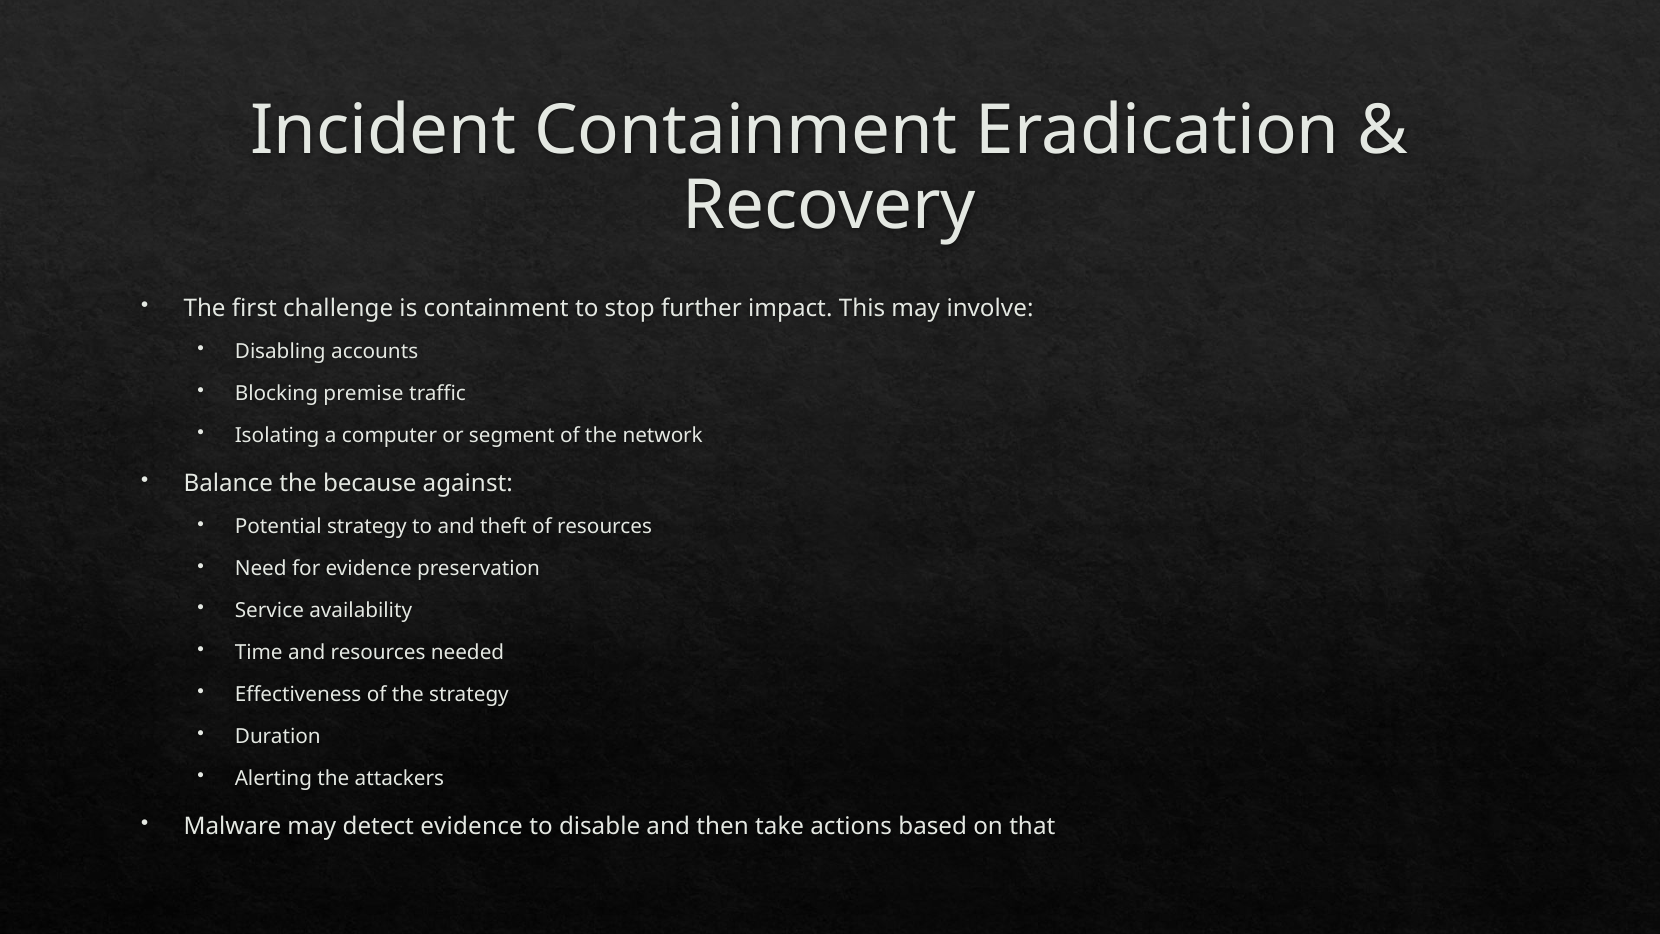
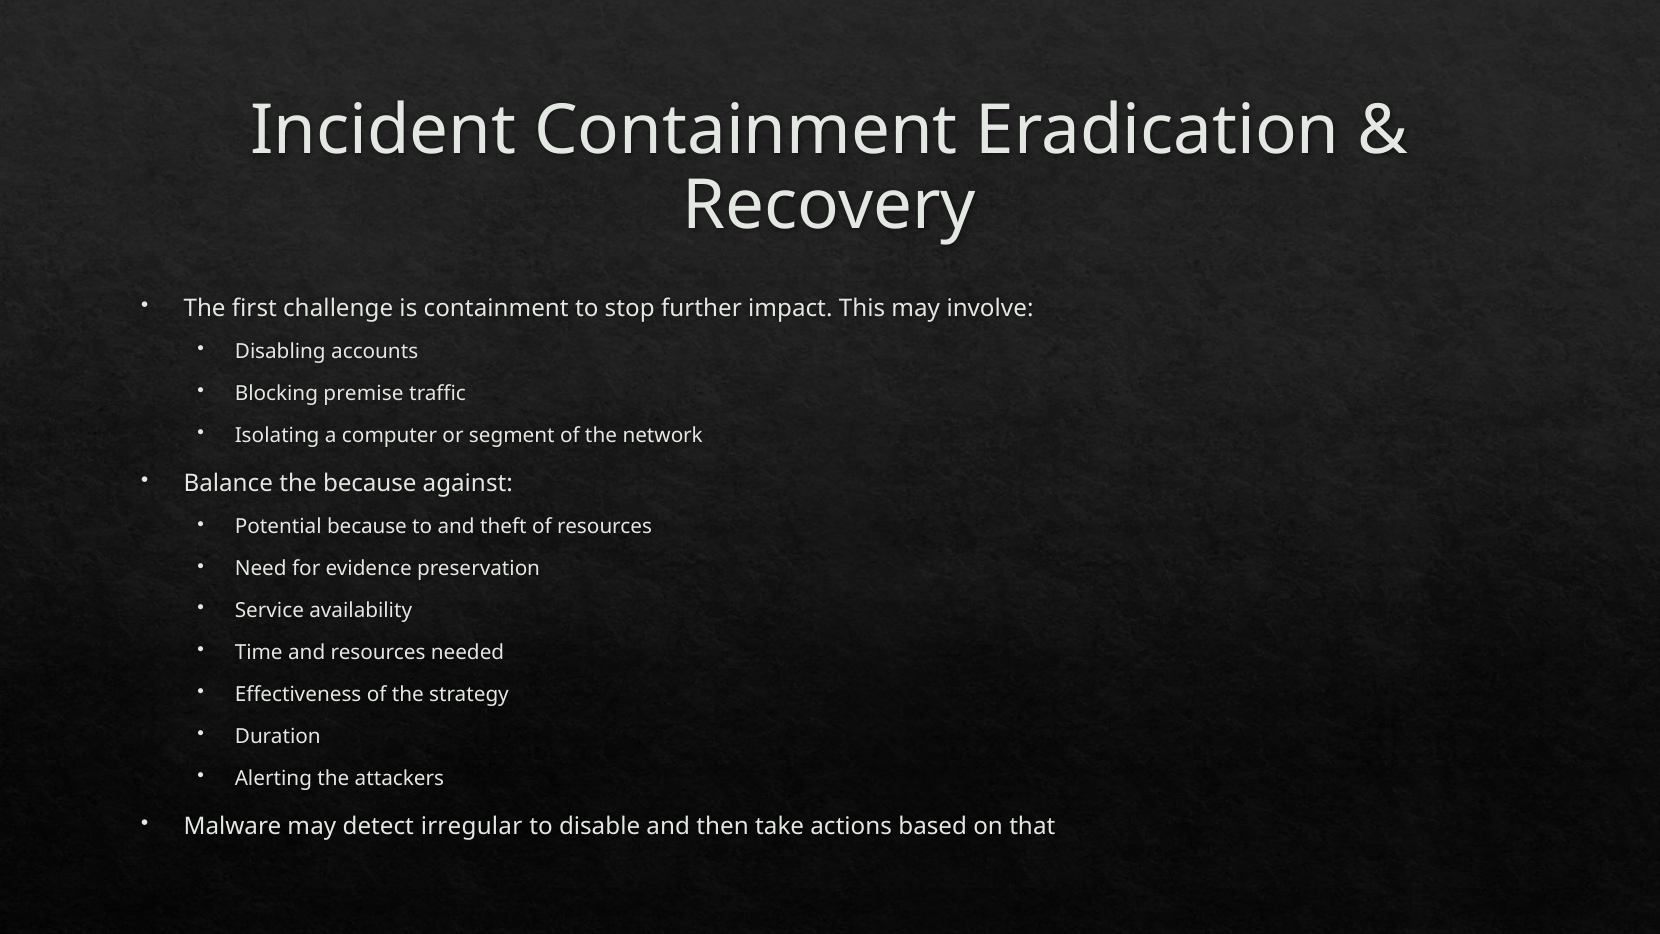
Potential strategy: strategy -> because
detect evidence: evidence -> irregular
